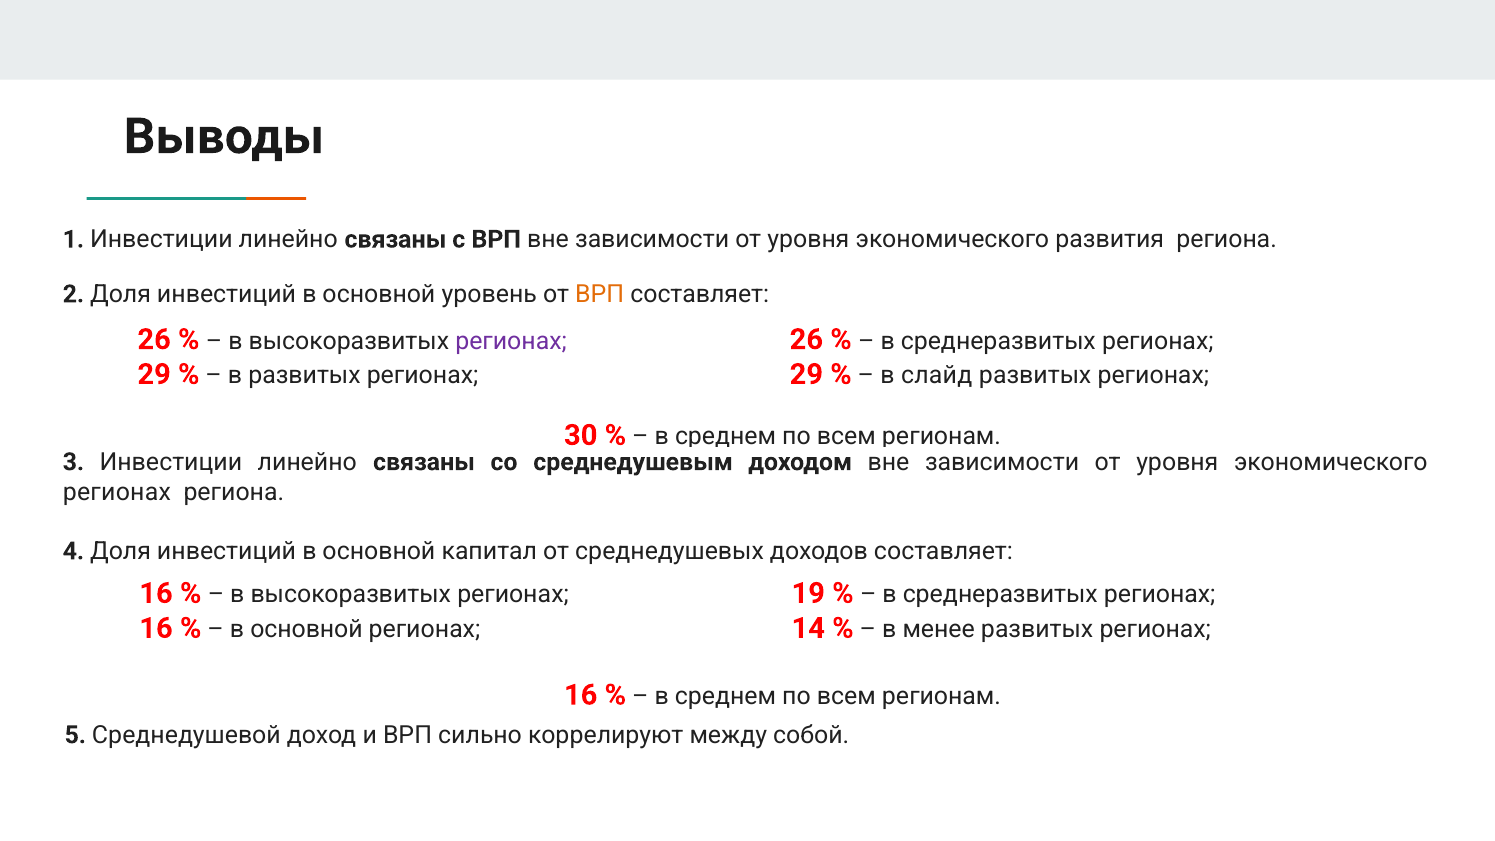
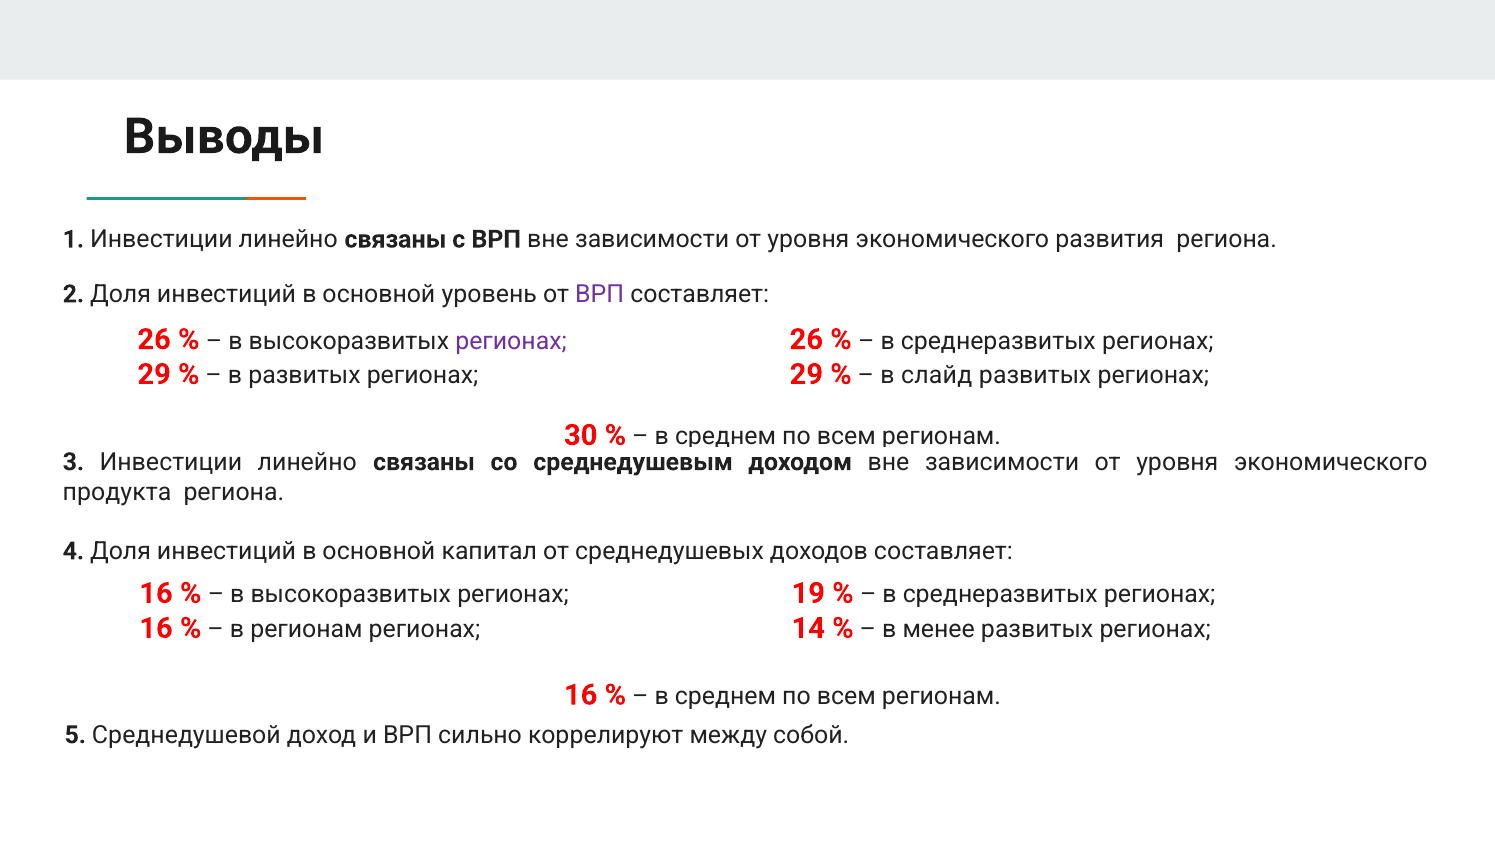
ВРП at (600, 294) colour: orange -> purple
регионах at (117, 492): регионах -> продукта
основной at (307, 630): основной -> регионам
